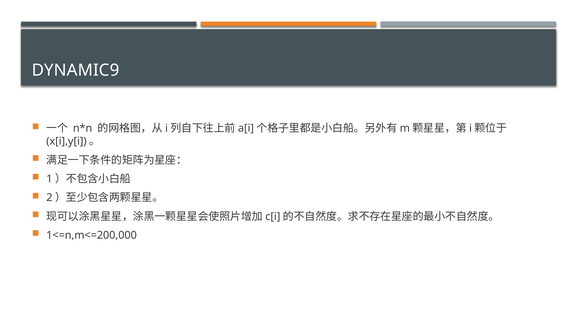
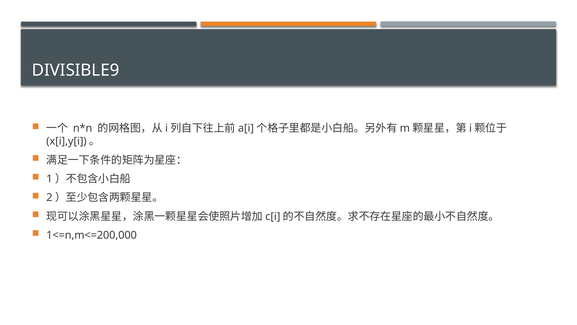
DYNAMIC9: DYNAMIC9 -> DIVISIBLE9
